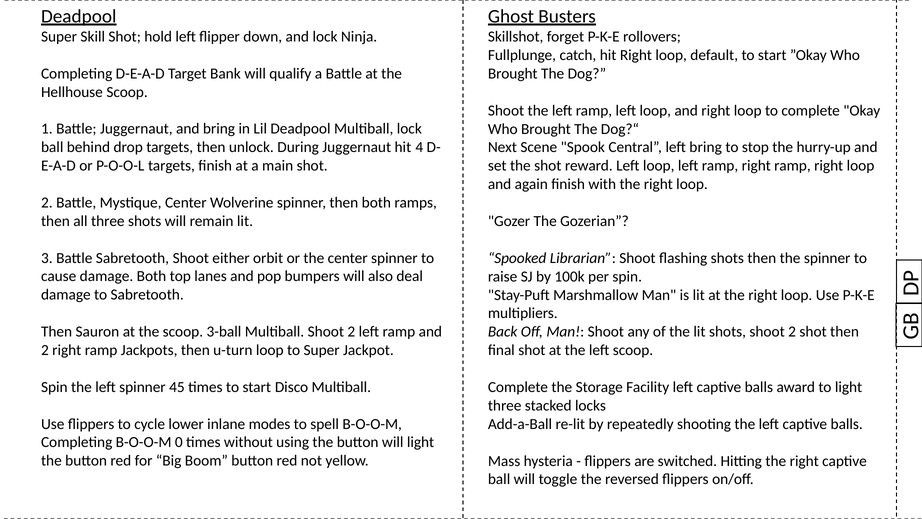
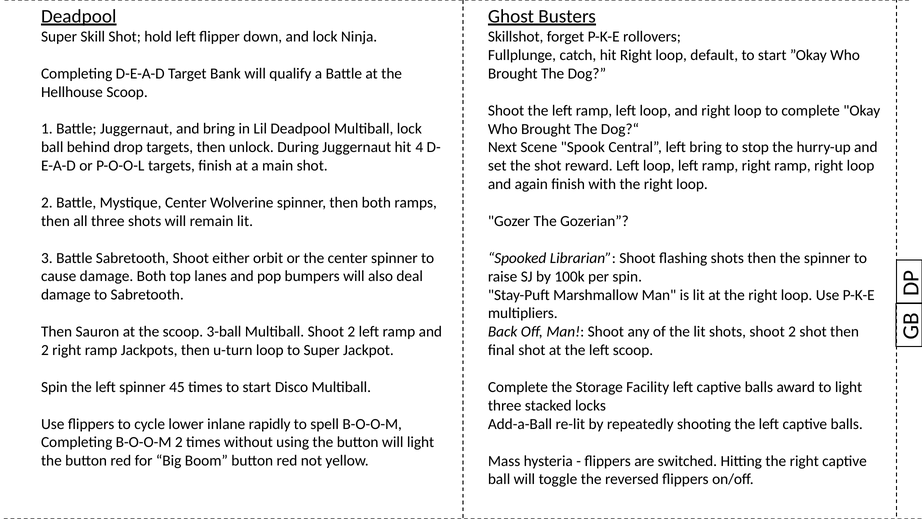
modes: modes -> rapidly
B-O-O-M 0: 0 -> 2
